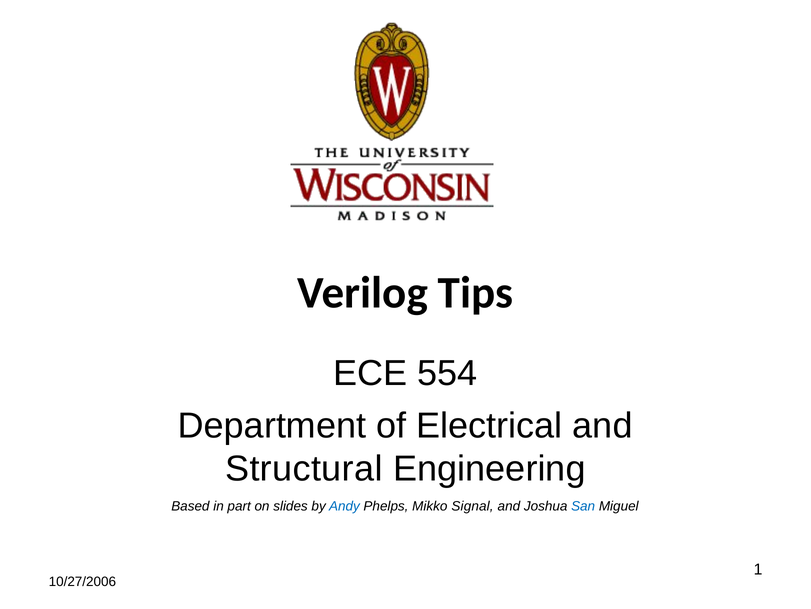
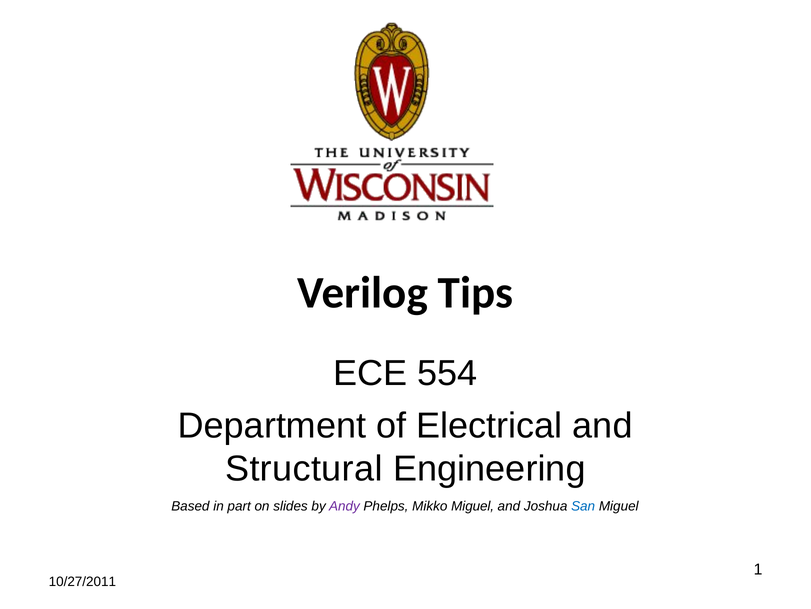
Andy colour: blue -> purple
Mikko Signal: Signal -> Miguel
10/27/2006: 10/27/2006 -> 10/27/2011
